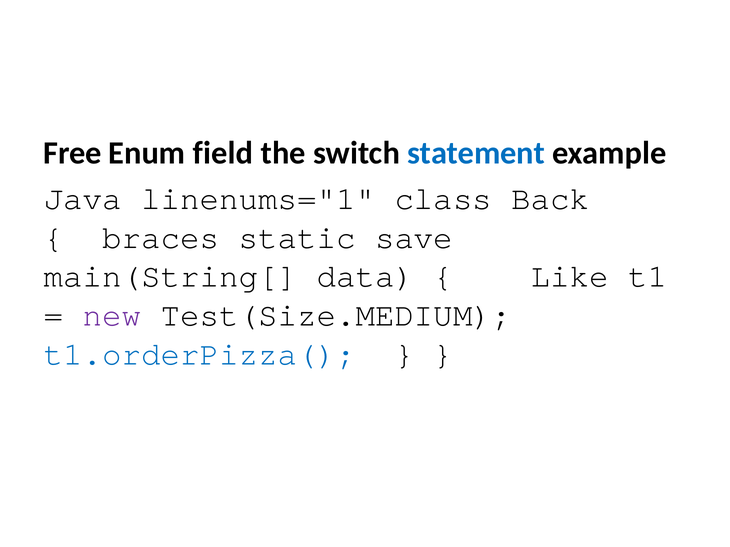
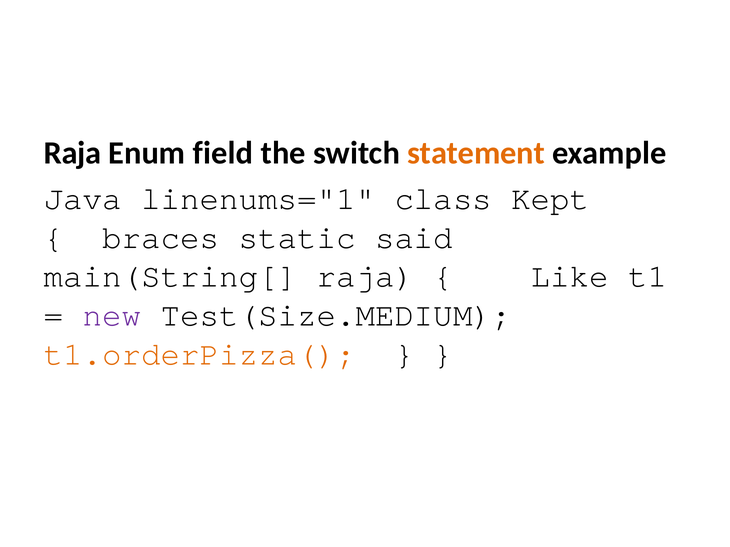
Free at (73, 153): Free -> Raja
statement colour: blue -> orange
Back: Back -> Kept
save: save -> said
main(String[ data: data -> raja
t1.orderPizza( colour: blue -> orange
